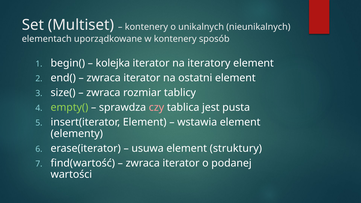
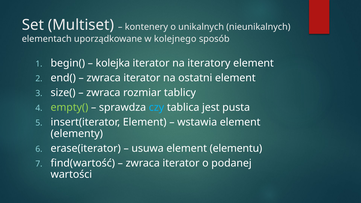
w kontenery: kontenery -> kolejnego
czy colour: pink -> light blue
struktury: struktury -> elementu
